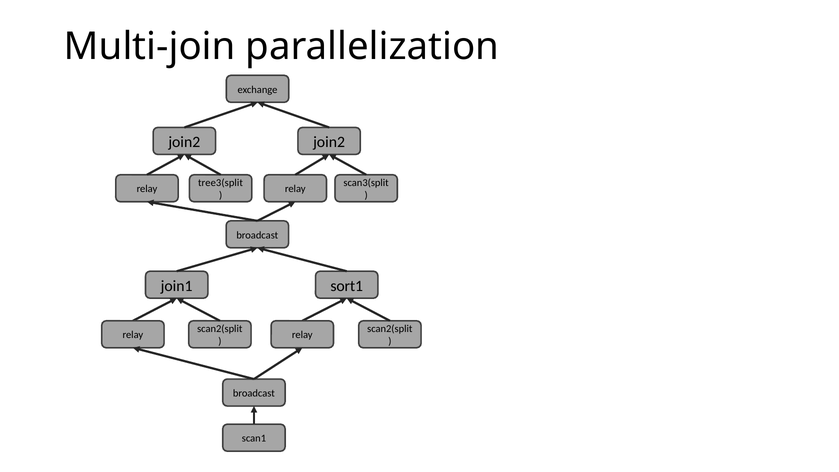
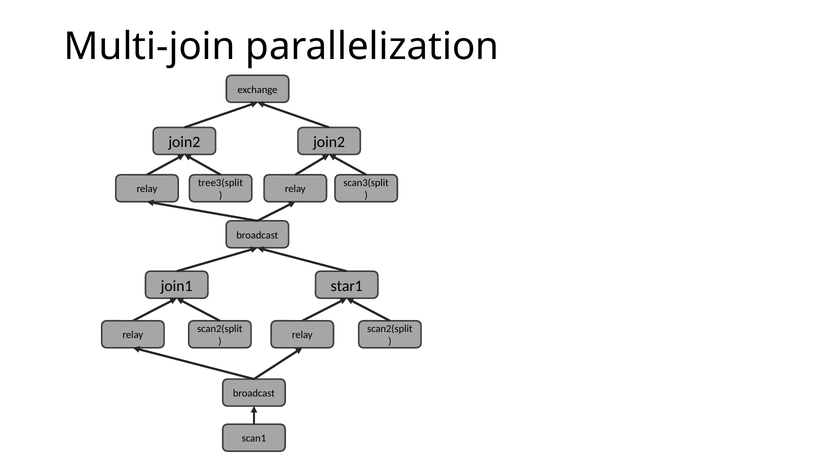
sort1: sort1 -> star1
